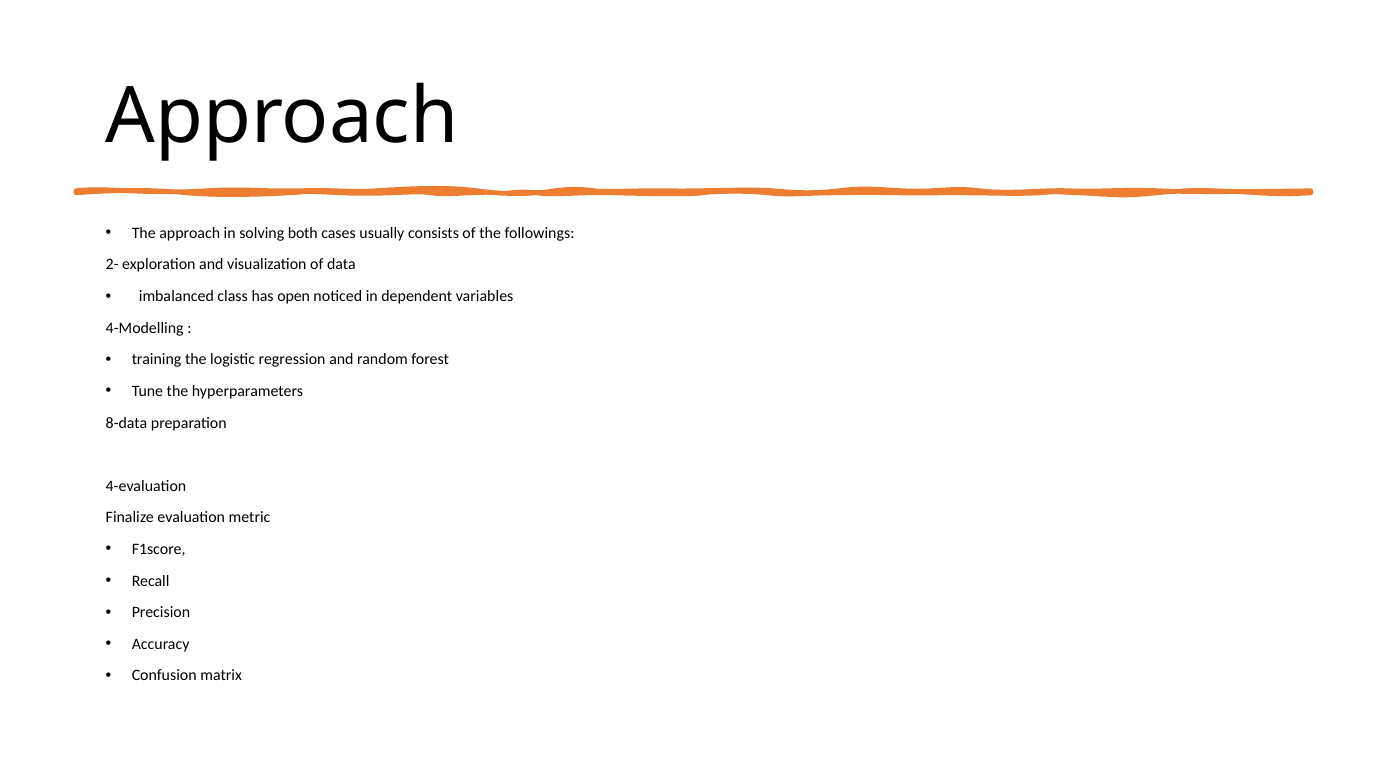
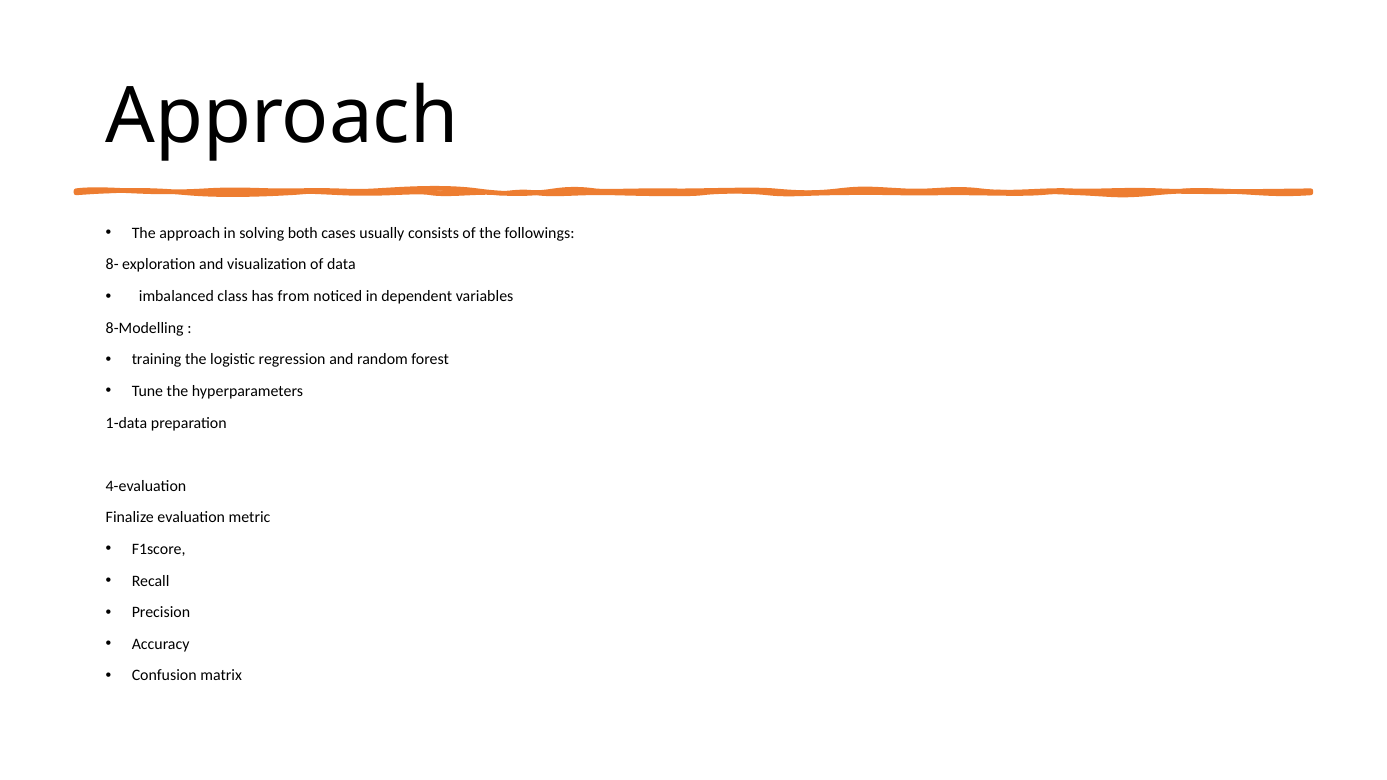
2-: 2- -> 8-
open: open -> from
4-Modelling: 4-Modelling -> 8-Modelling
8-data: 8-data -> 1-data
